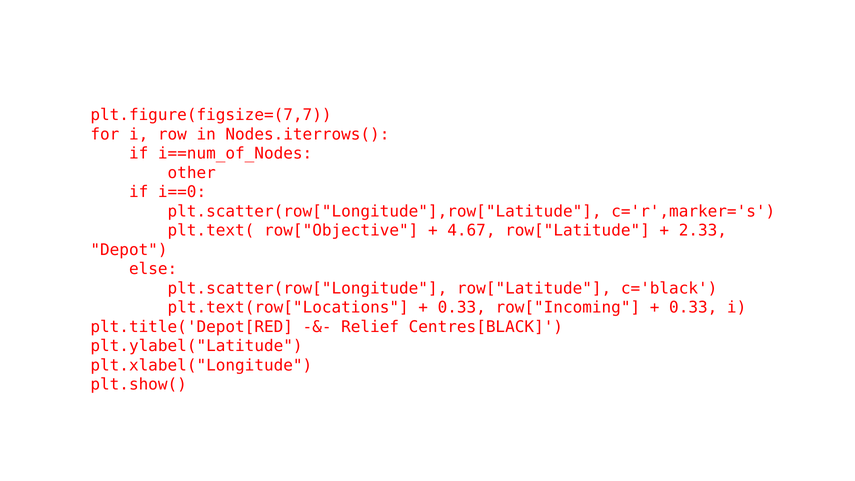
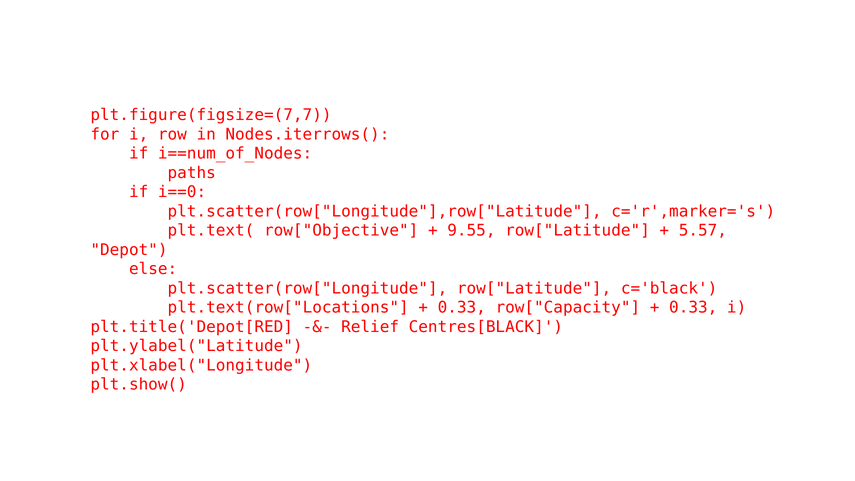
other: other -> paths
4.67: 4.67 -> 9.55
2.33: 2.33 -> 5.57
row["Incoming: row["Incoming -> row["Capacity
